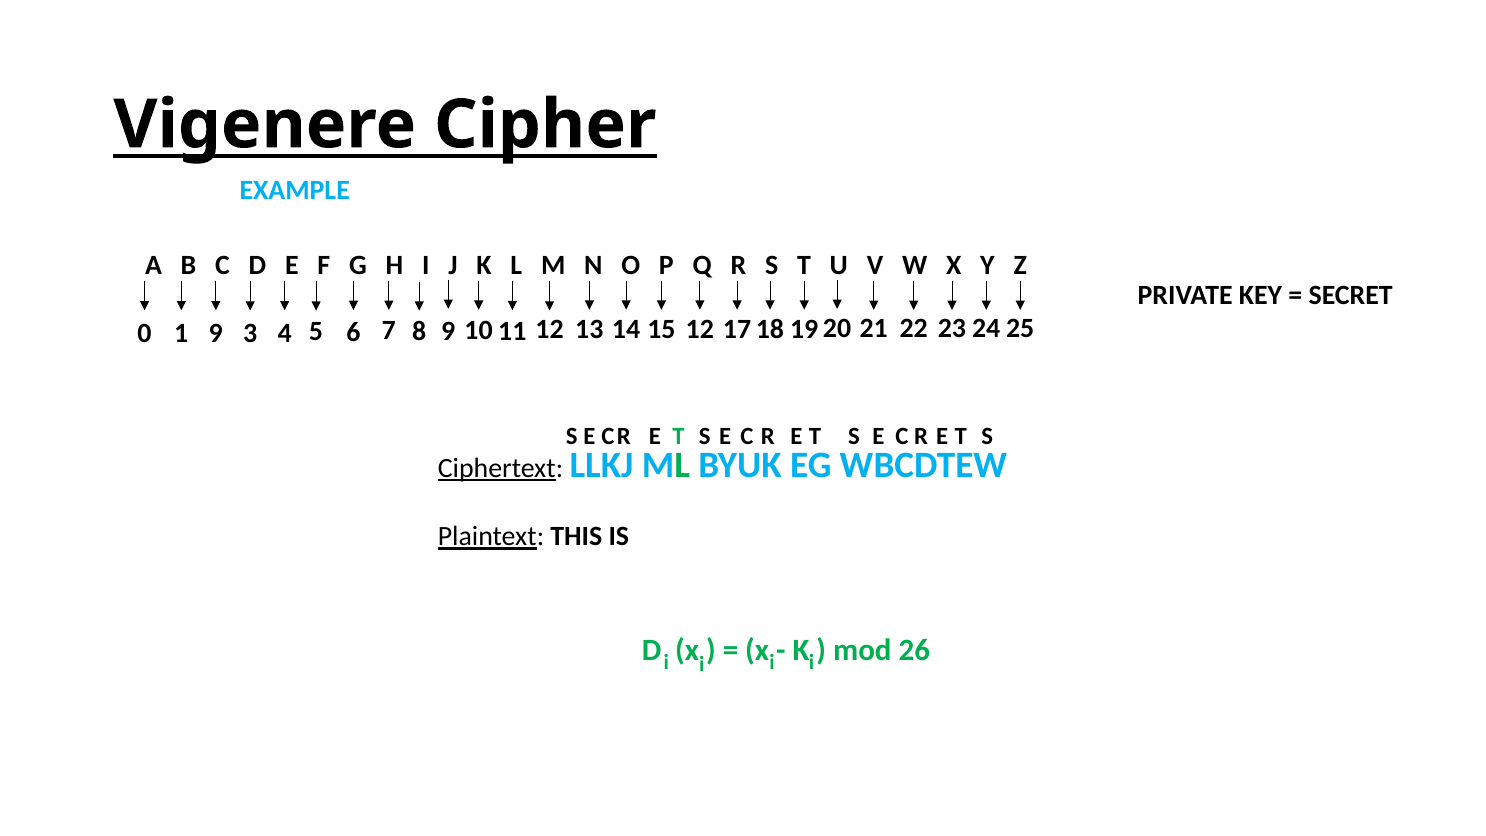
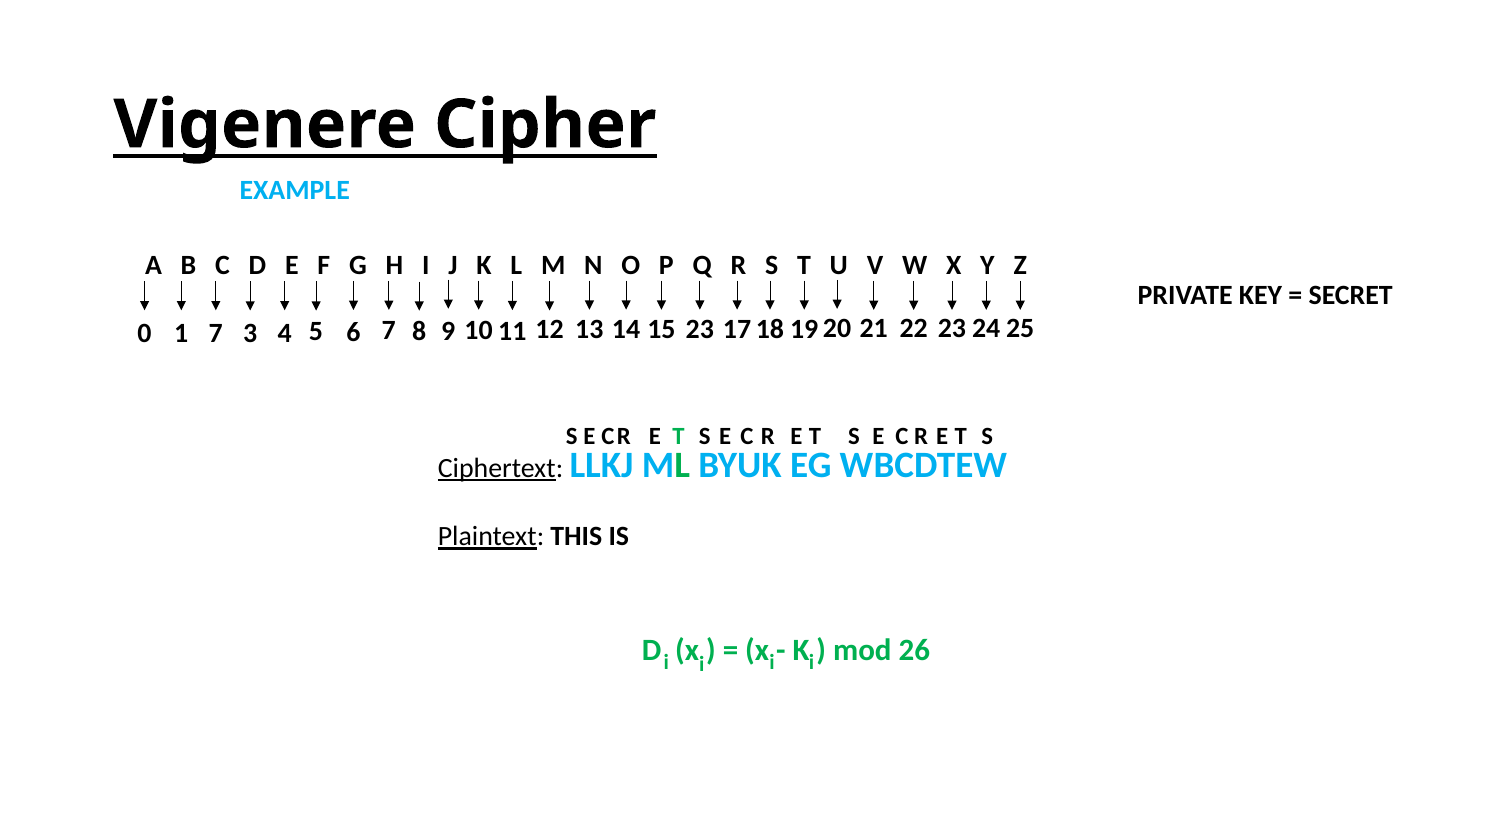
1 9: 9 -> 7
15 12: 12 -> 23
